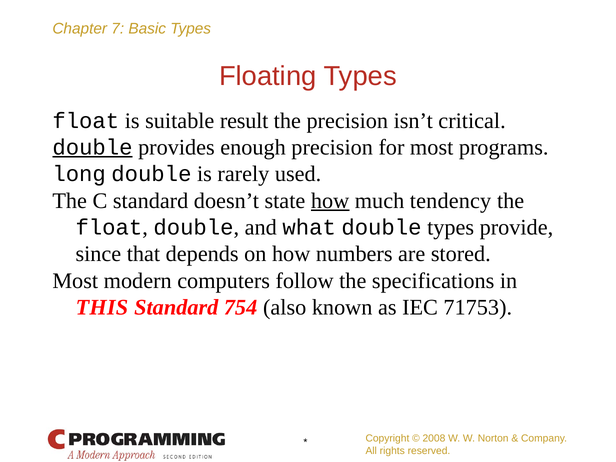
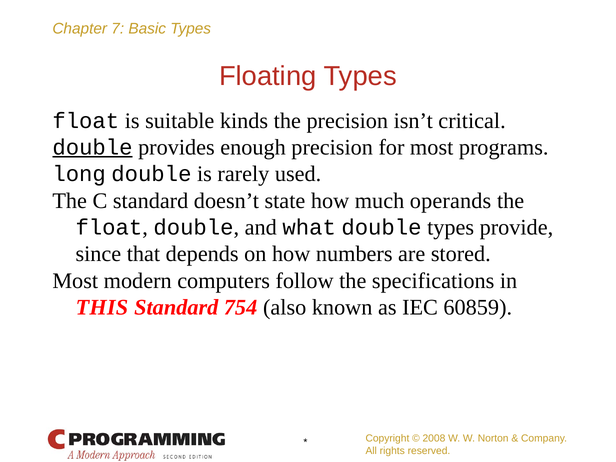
result: result -> kinds
how at (330, 201) underline: present -> none
tendency: tendency -> operands
71753: 71753 -> 60859
